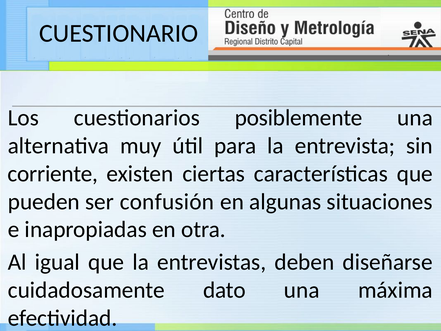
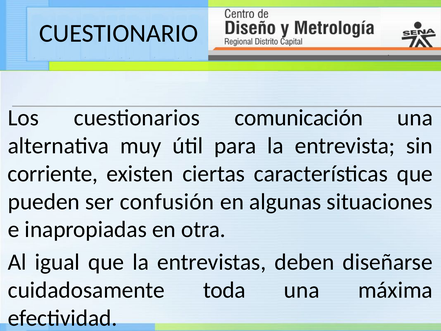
posiblemente: posiblemente -> comunicación
dato: dato -> toda
